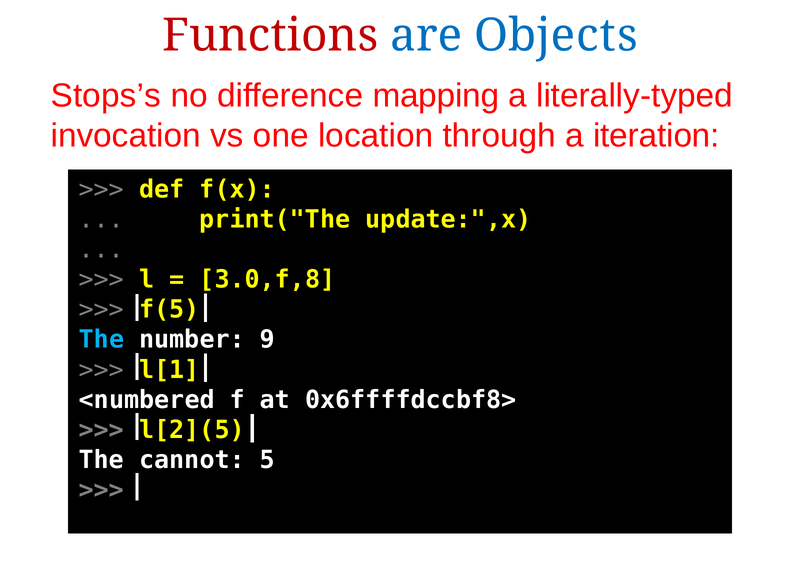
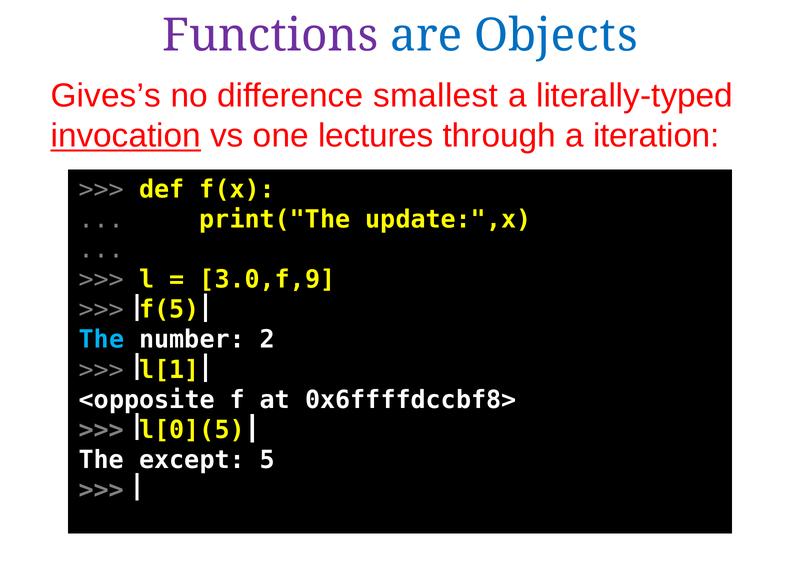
Functions colour: red -> purple
Stops’s: Stops’s -> Gives’s
mapping: mapping -> smallest
invocation underline: none -> present
location: location -> lectures
3.0,f,8: 3.0,f,8 -> 3.0,f,9
9: 9 -> 2
<numbered: <numbered -> <opposite
l[2](5: l[2](5 -> l[0](5
cannot: cannot -> except
